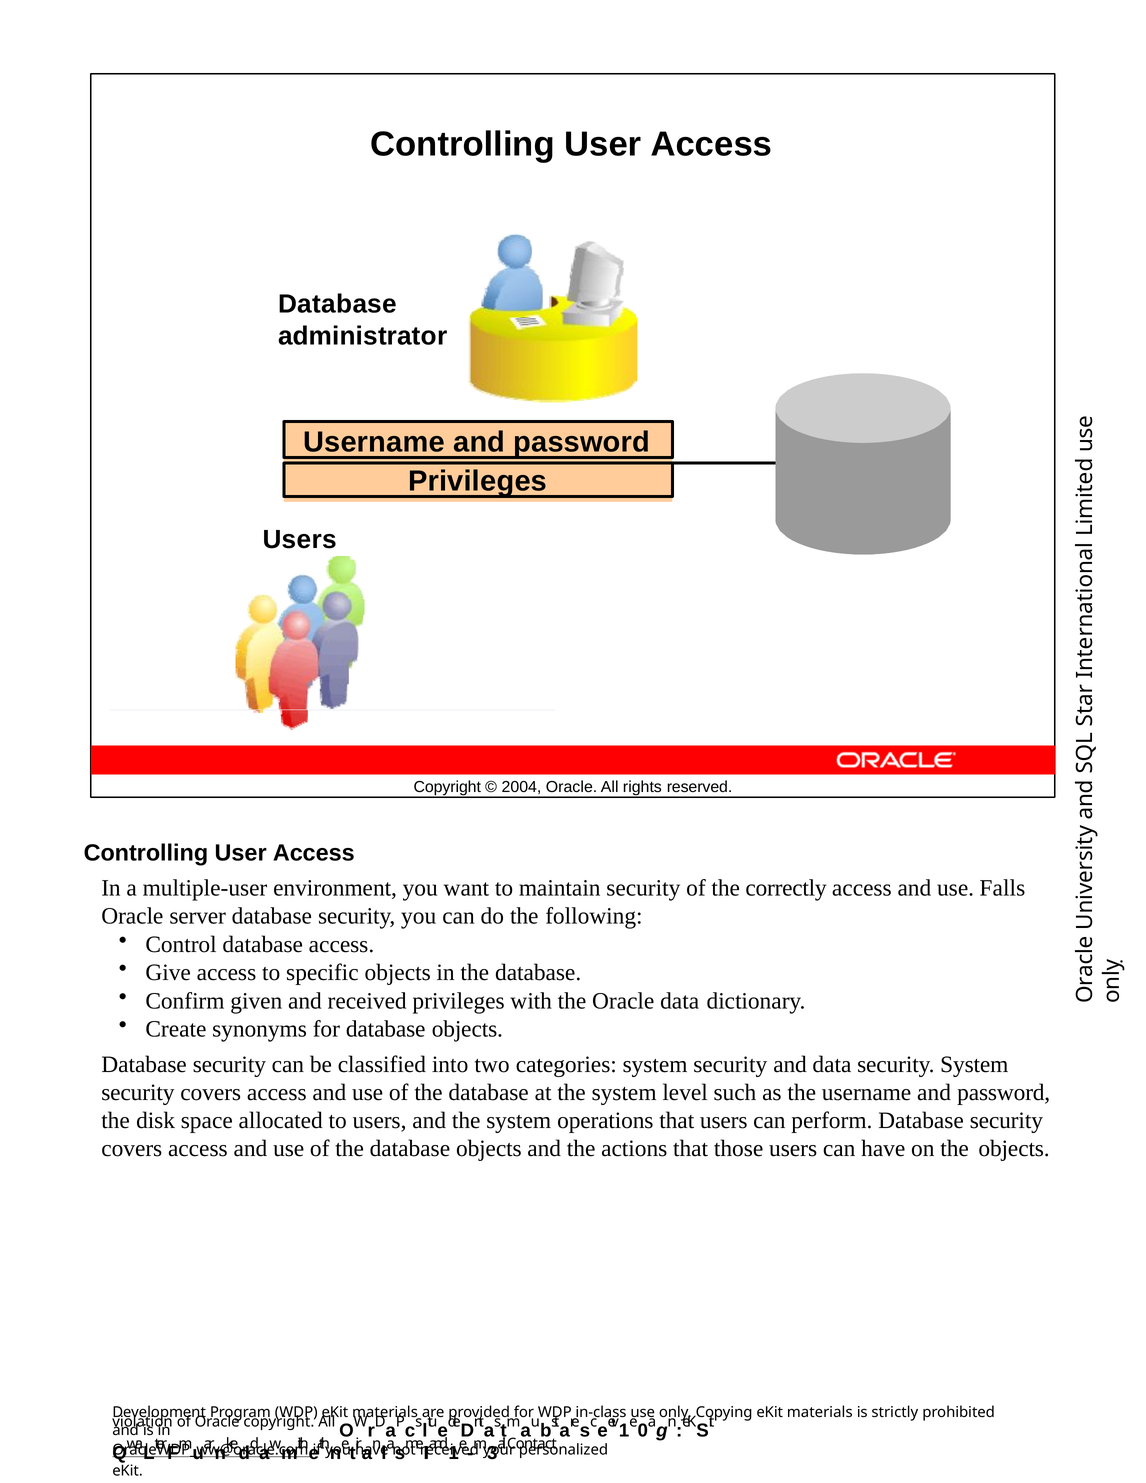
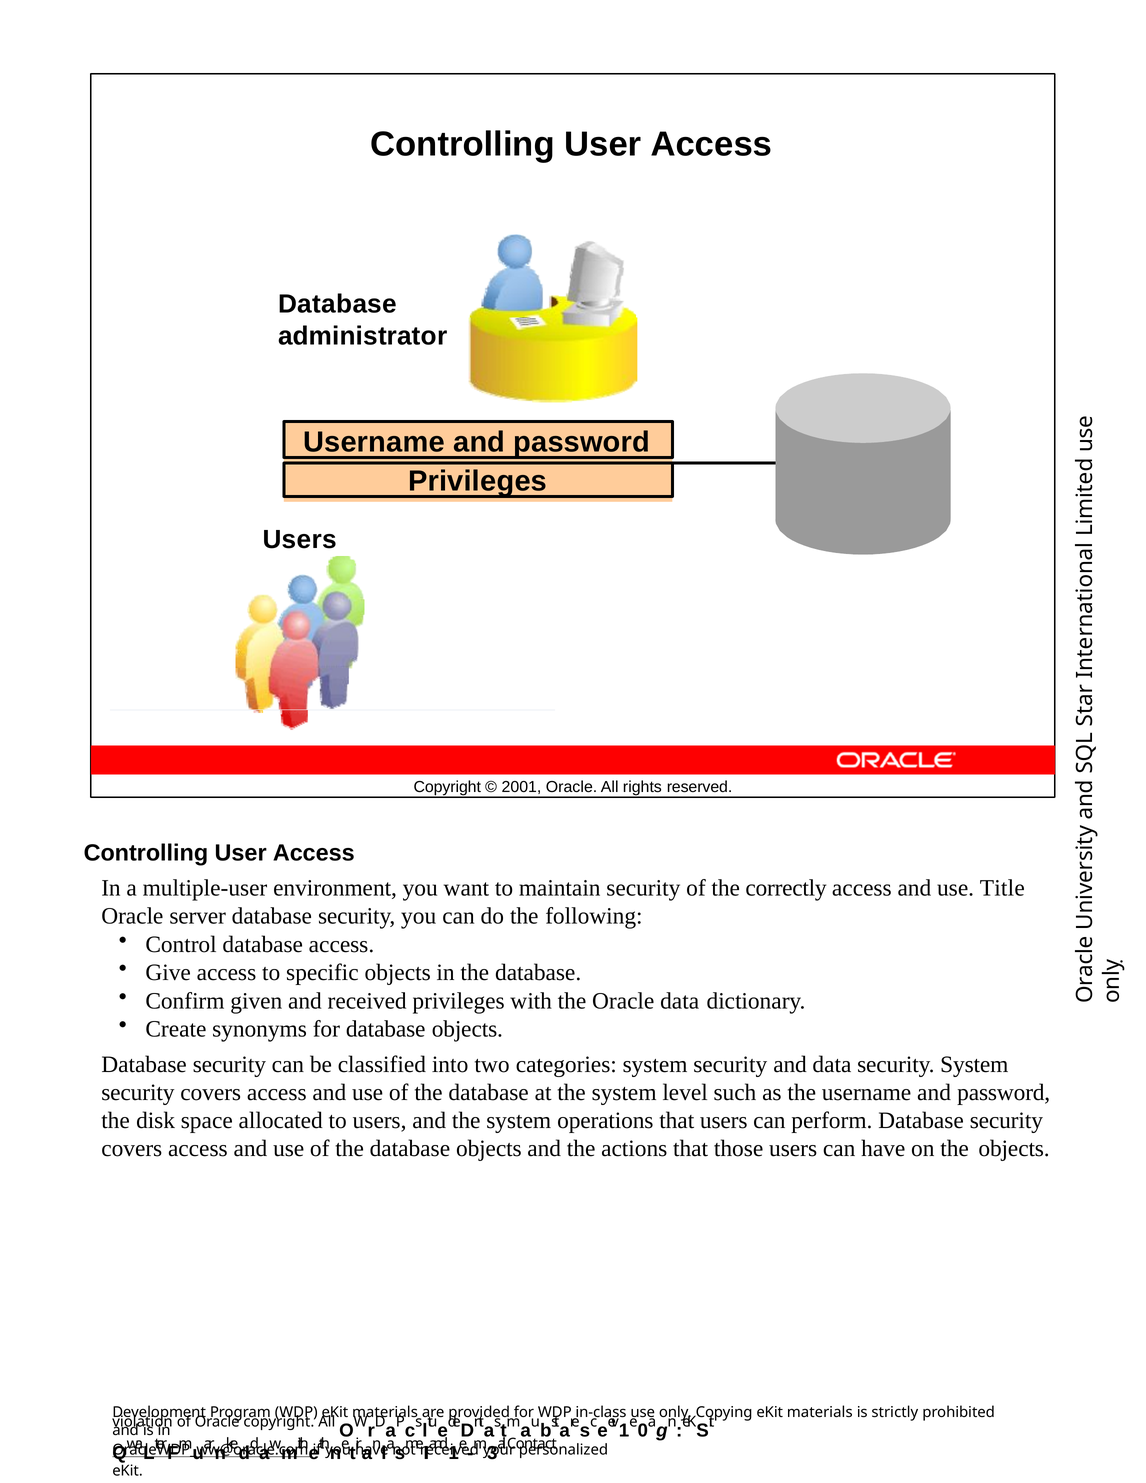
2004: 2004 -> 2001
Falls: Falls -> Title
